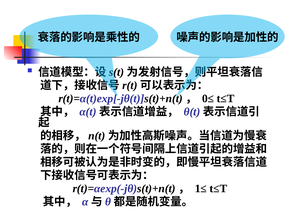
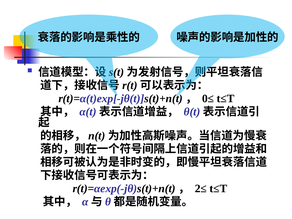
1≤: 1≤ -> 2≤
